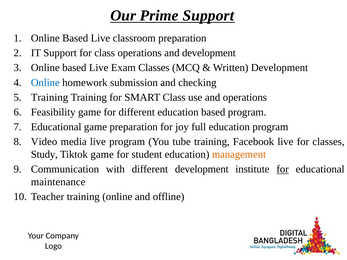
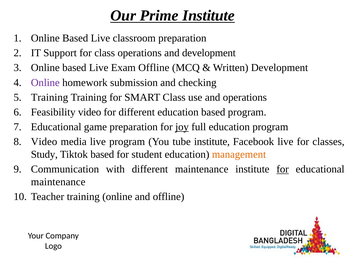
Prime Support: Support -> Institute
Exam Classes: Classes -> Offline
Online at (45, 83) colour: blue -> purple
Feasibility game: game -> video
joy underline: none -> present
tube training: training -> institute
Tiktok game: game -> based
different development: development -> maintenance
